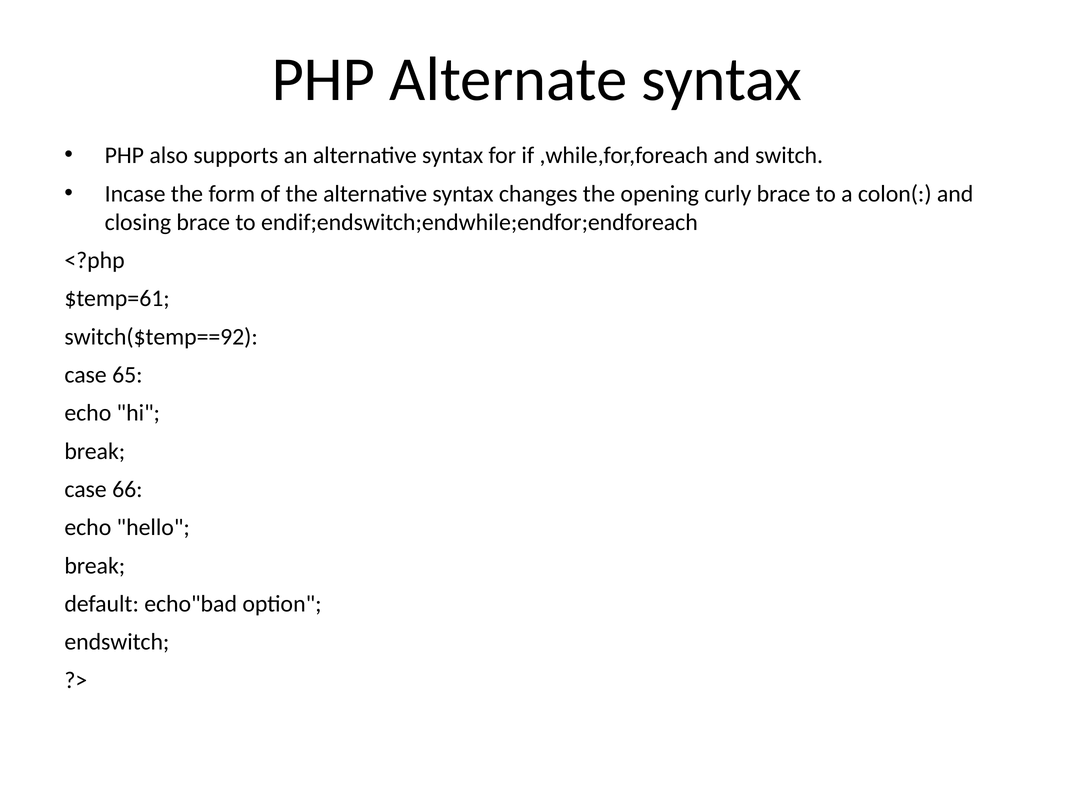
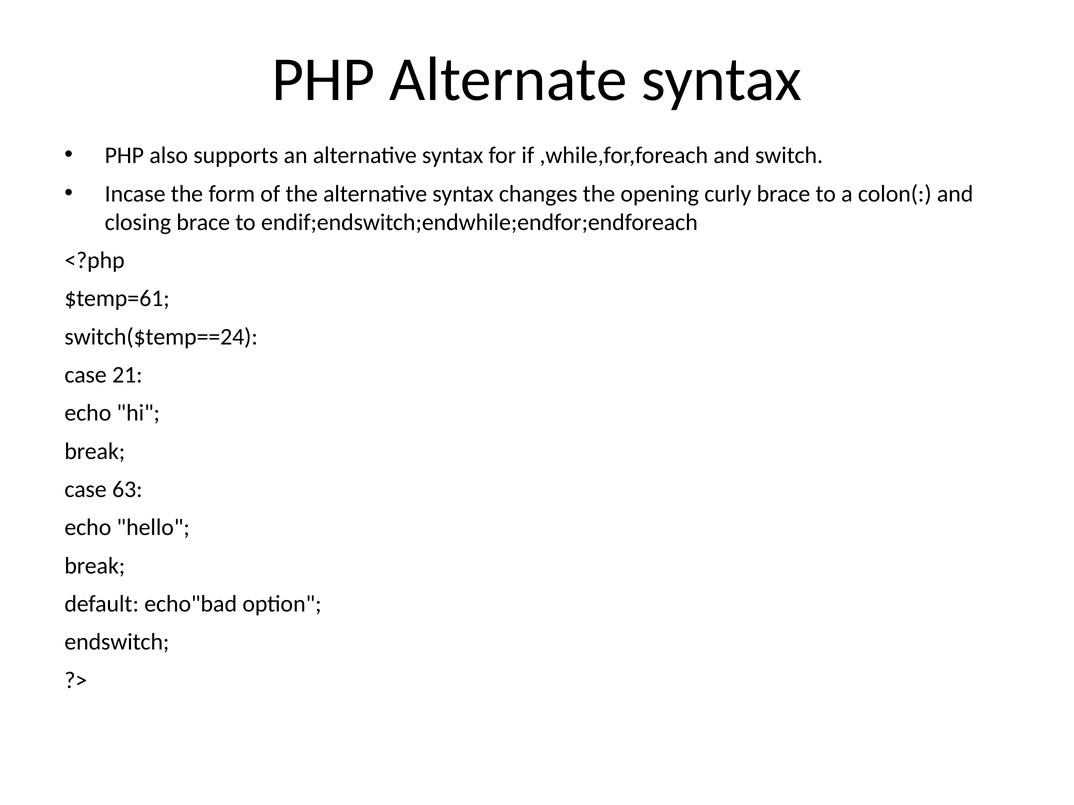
switch($temp==92: switch($temp==92 -> switch($temp==24
65: 65 -> 21
66: 66 -> 63
